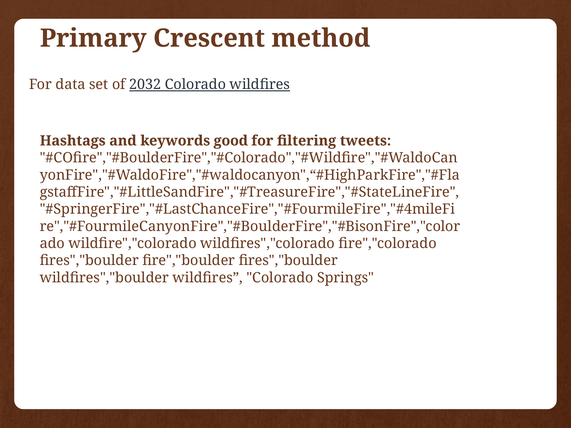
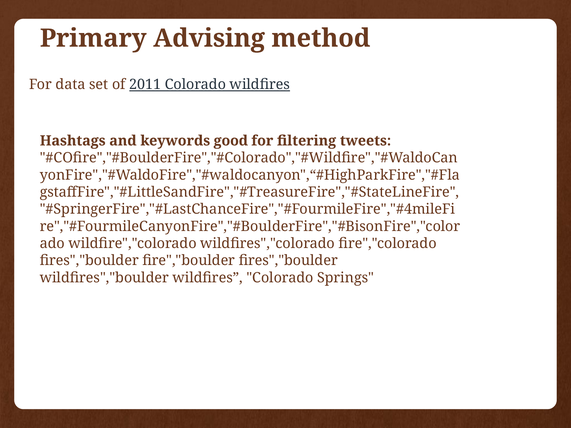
Crescent: Crescent -> Advising
2032: 2032 -> 2011
